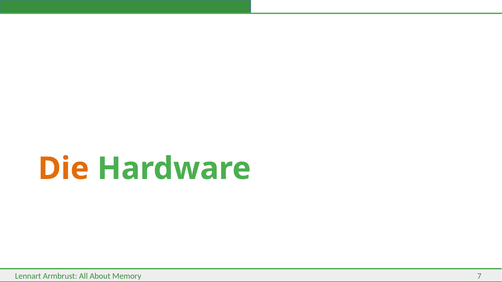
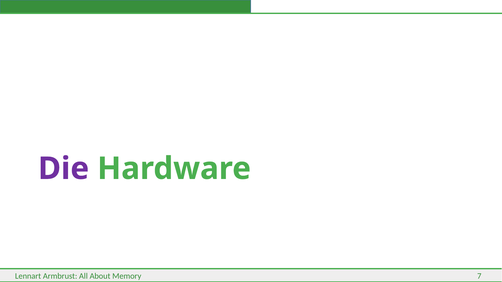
Die colour: orange -> purple
